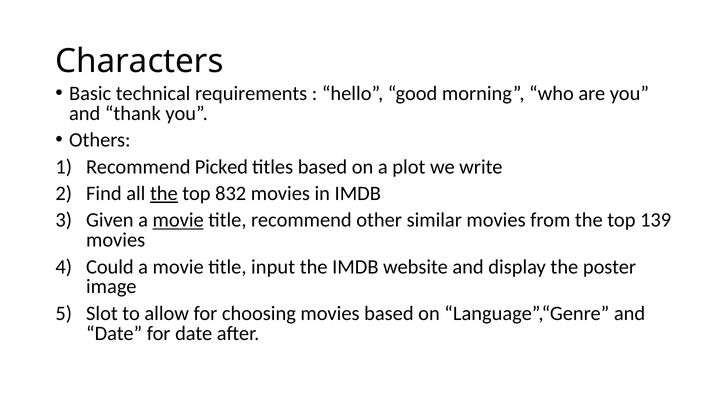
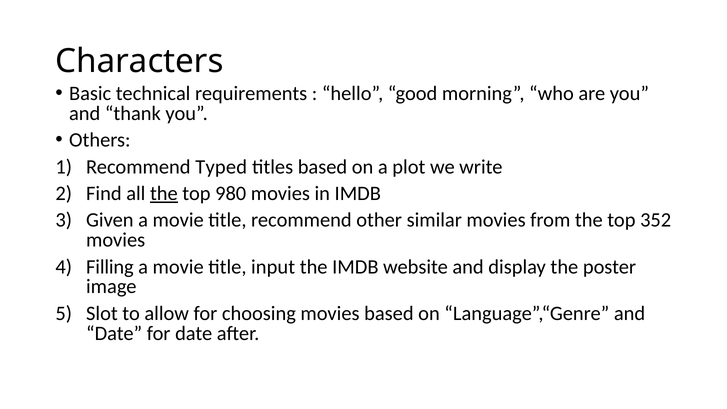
Picked: Picked -> Typed
832: 832 -> 980
movie at (178, 220) underline: present -> none
139: 139 -> 352
Could: Could -> Filling
